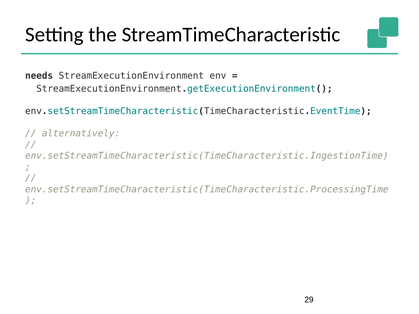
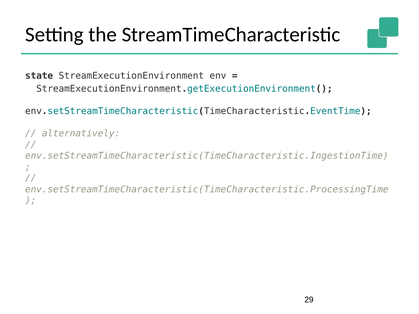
needs: needs -> state
